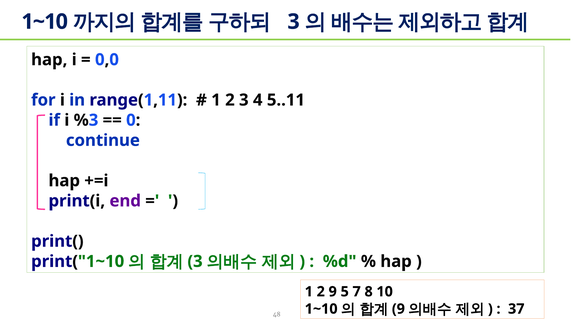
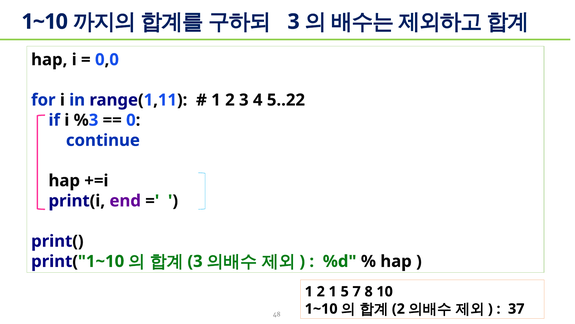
5..11: 5..11 -> 5..22
2 9: 9 -> 1
9 at (398, 308): 9 -> 2
